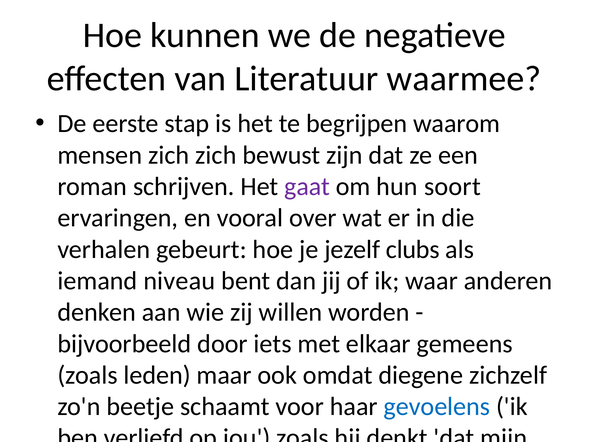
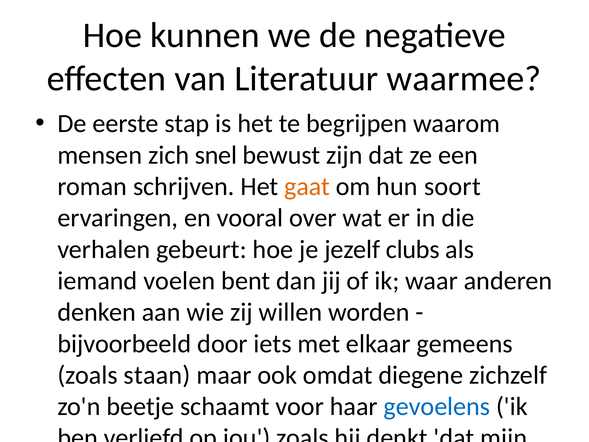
zich zich: zich -> snel
gaat colour: purple -> orange
niveau: niveau -> voelen
leden: leden -> staan
